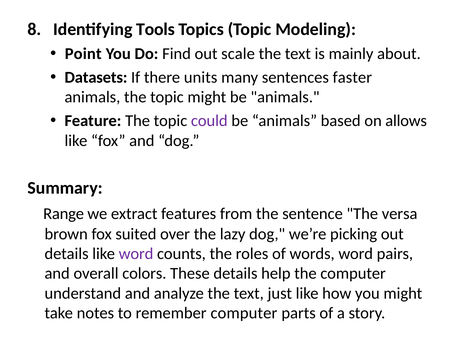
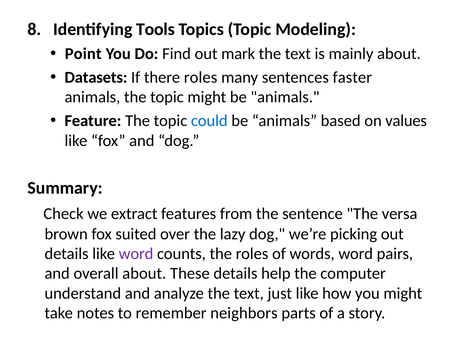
scale: scale -> mark
there units: units -> roles
could colour: purple -> blue
allows: allows -> values
Range: Range -> Check
overall colors: colors -> about
remember computer: computer -> neighbors
